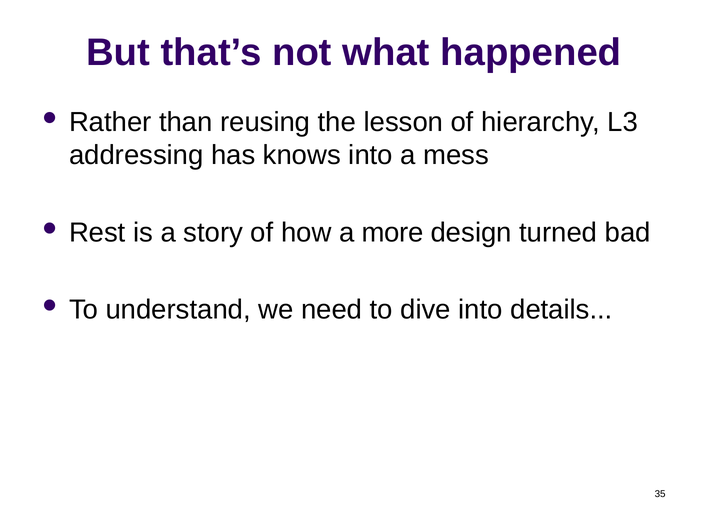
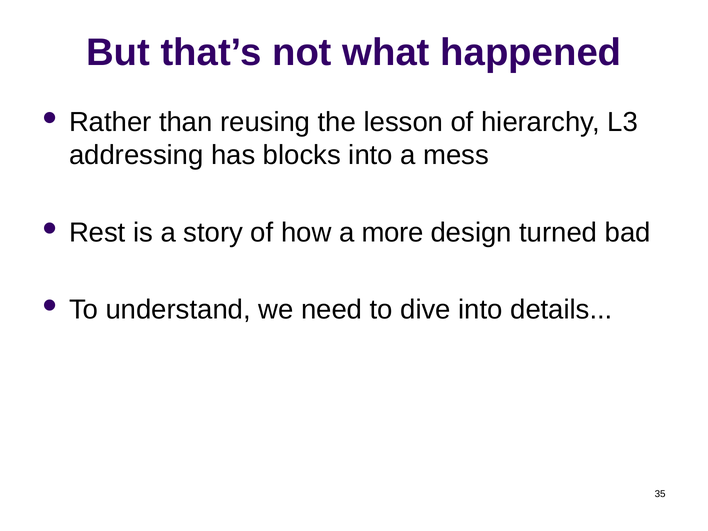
knows: knows -> blocks
